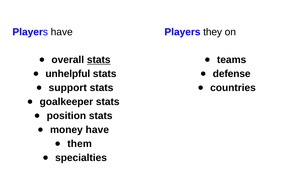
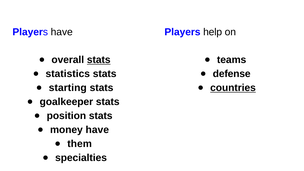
they: they -> help
unhelpful: unhelpful -> statistics
support: support -> starting
countries underline: none -> present
